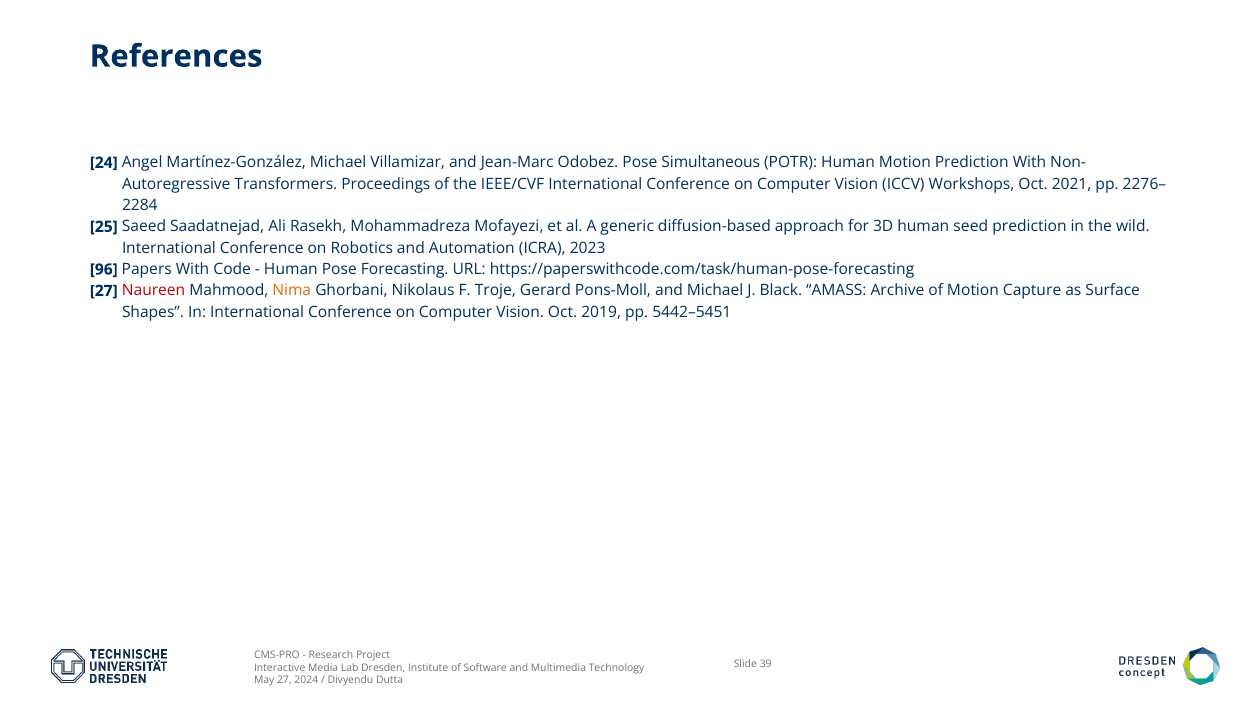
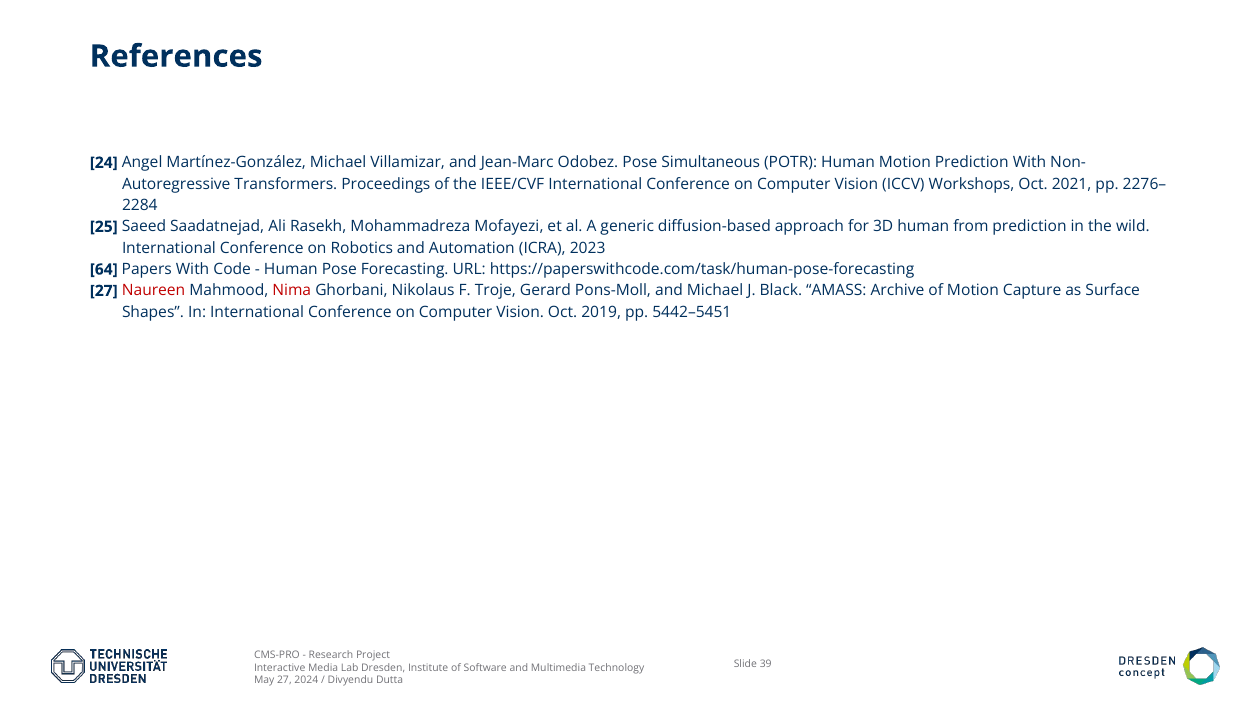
seed: seed -> from
96: 96 -> 64
Nima colour: orange -> red
